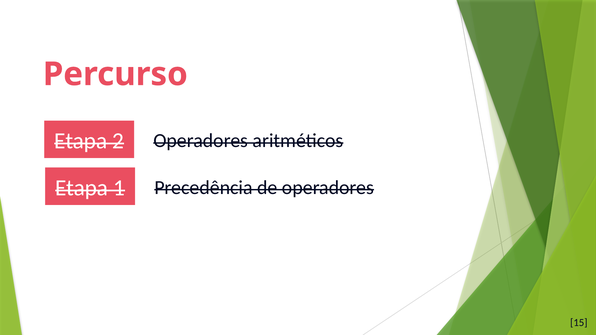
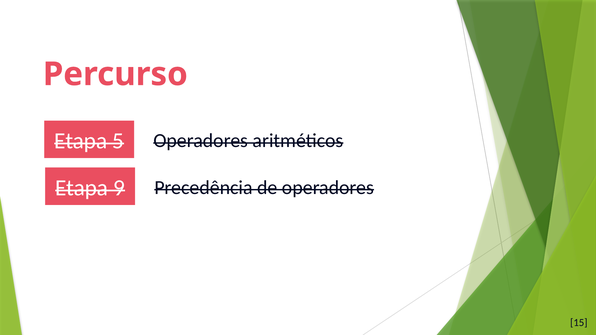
2: 2 -> 5
1: 1 -> 9
